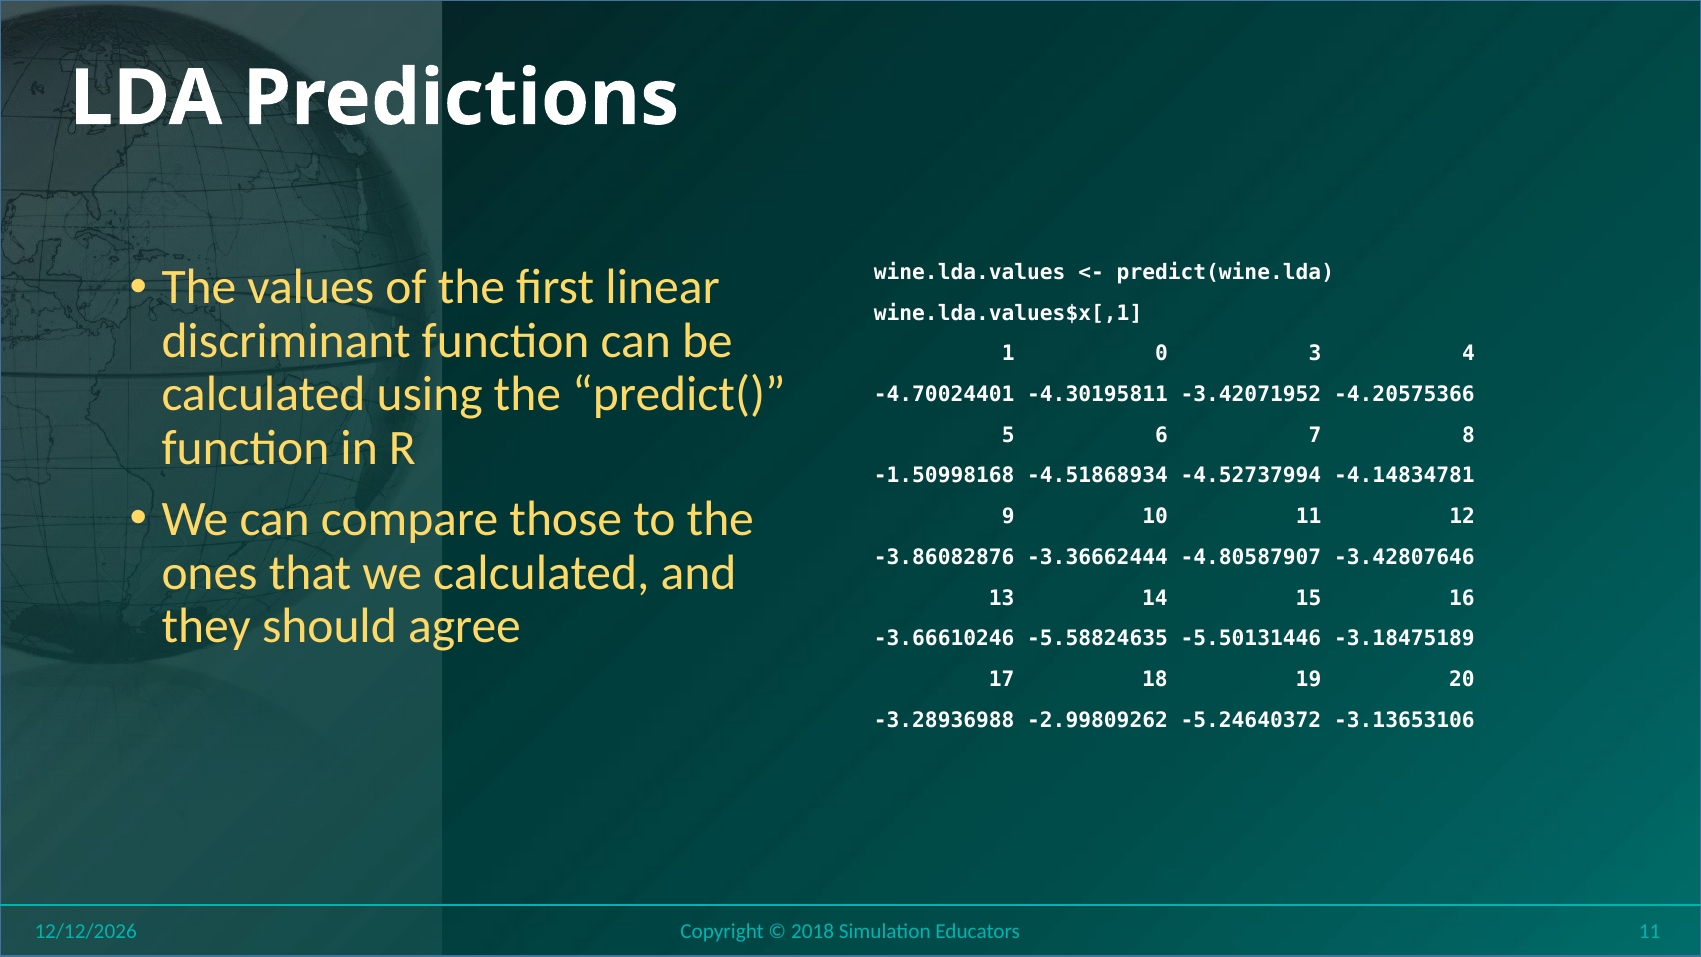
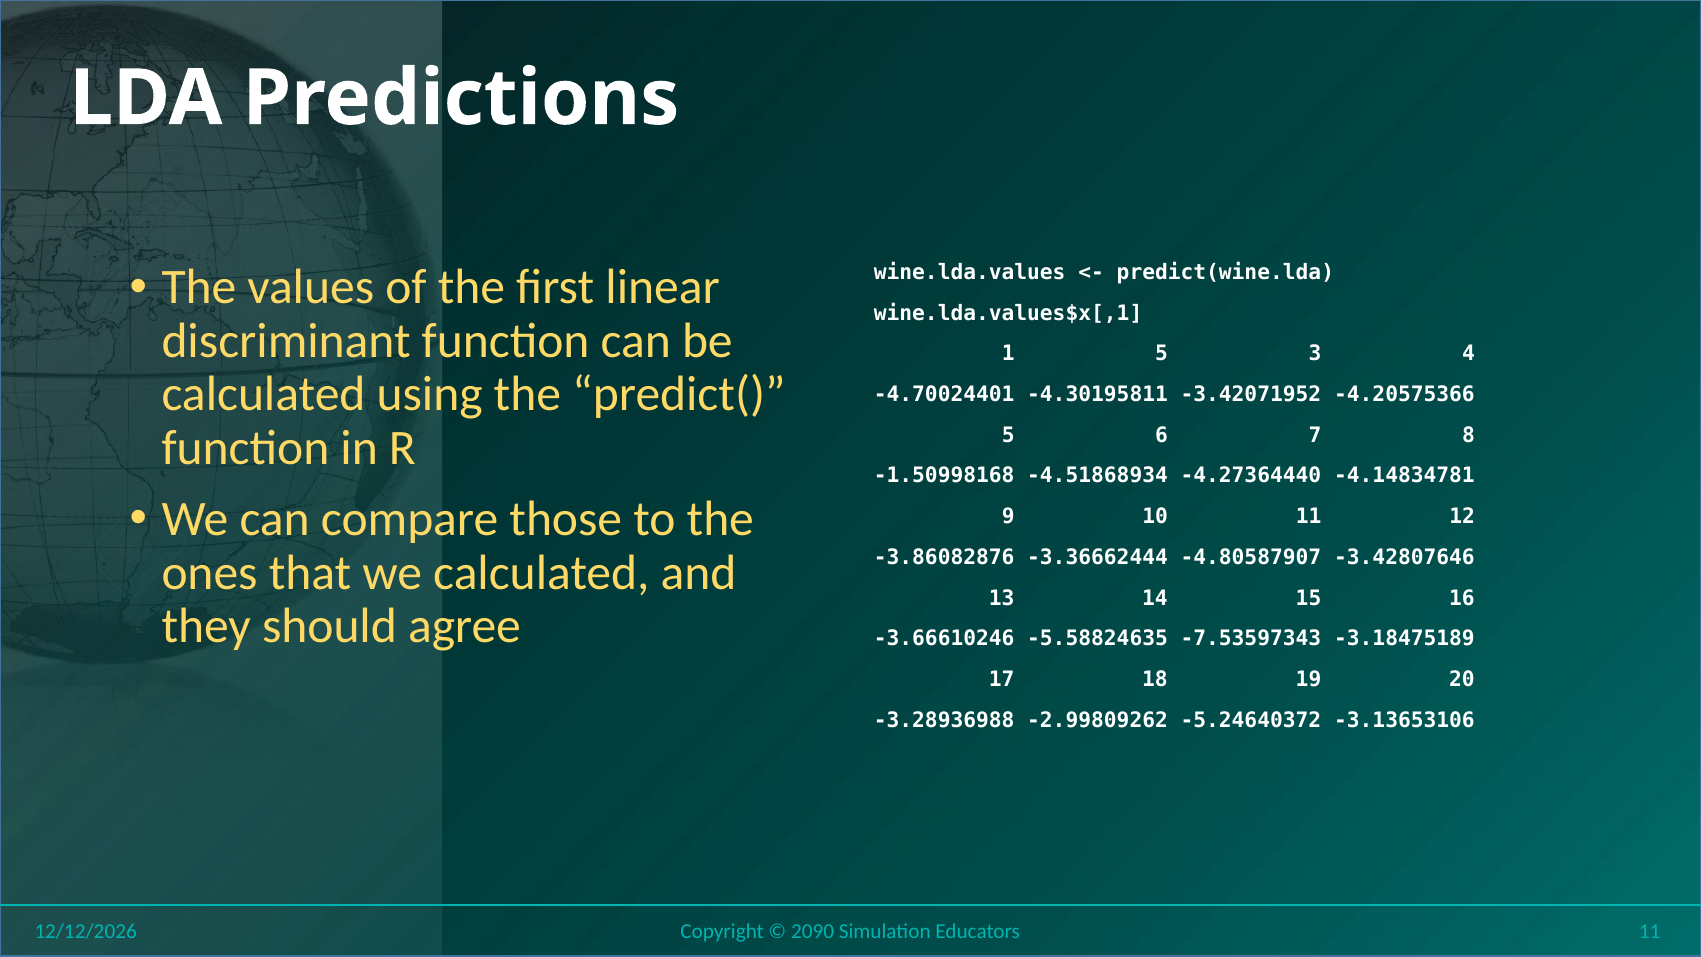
1 0: 0 -> 5
-4.52737994: -4.52737994 -> -4.27364440
-5.50131446: -5.50131446 -> -7.53597343
2018: 2018 -> 2090
